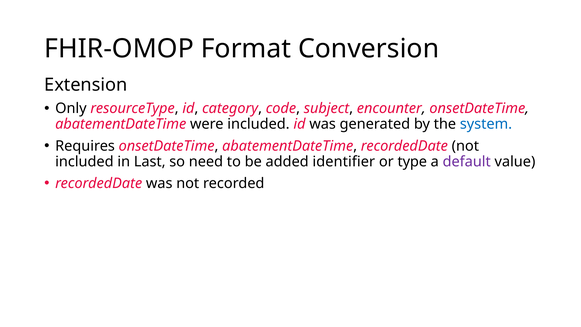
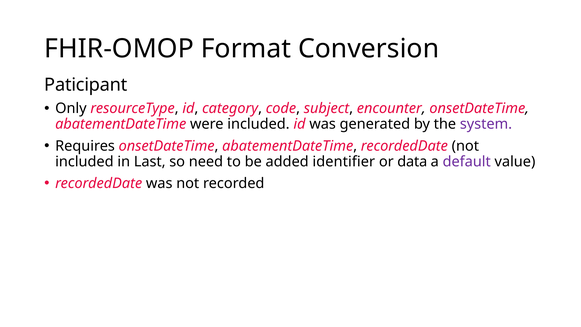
Extension: Extension -> Paticipant
system colour: blue -> purple
type: type -> data
